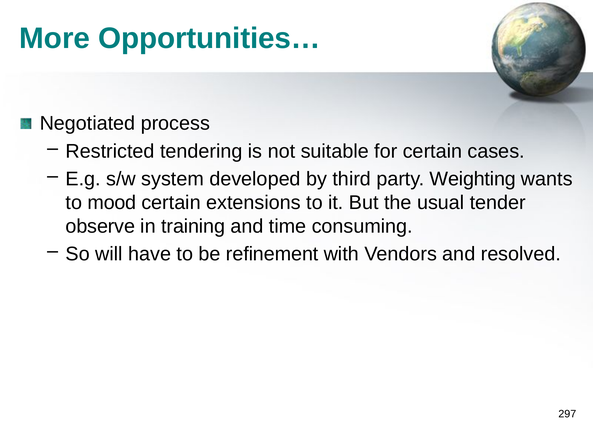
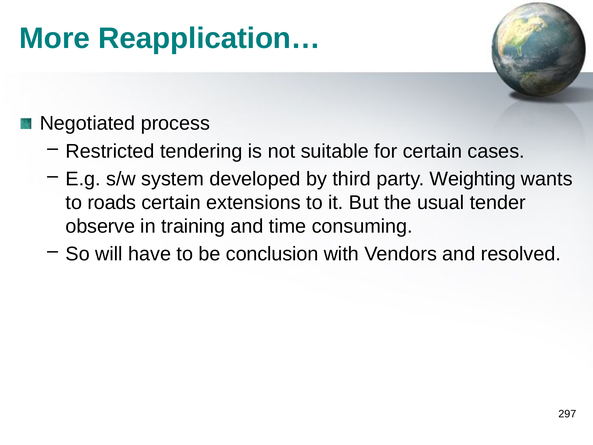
Opportunities…: Opportunities… -> Reapplication…
mood: mood -> roads
refinement: refinement -> conclusion
